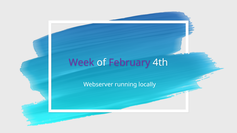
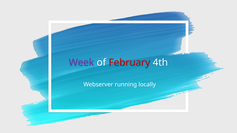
February colour: purple -> red
